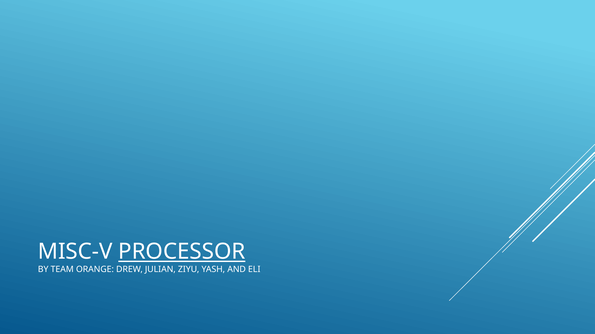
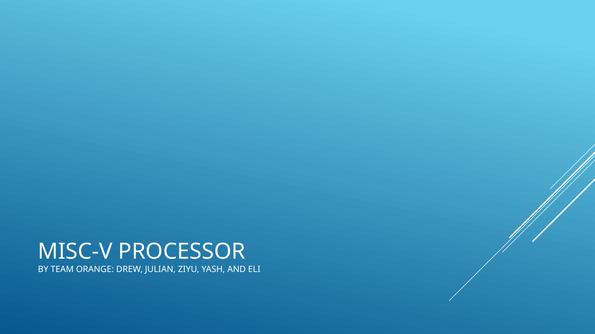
PROCESSOR underline: present -> none
